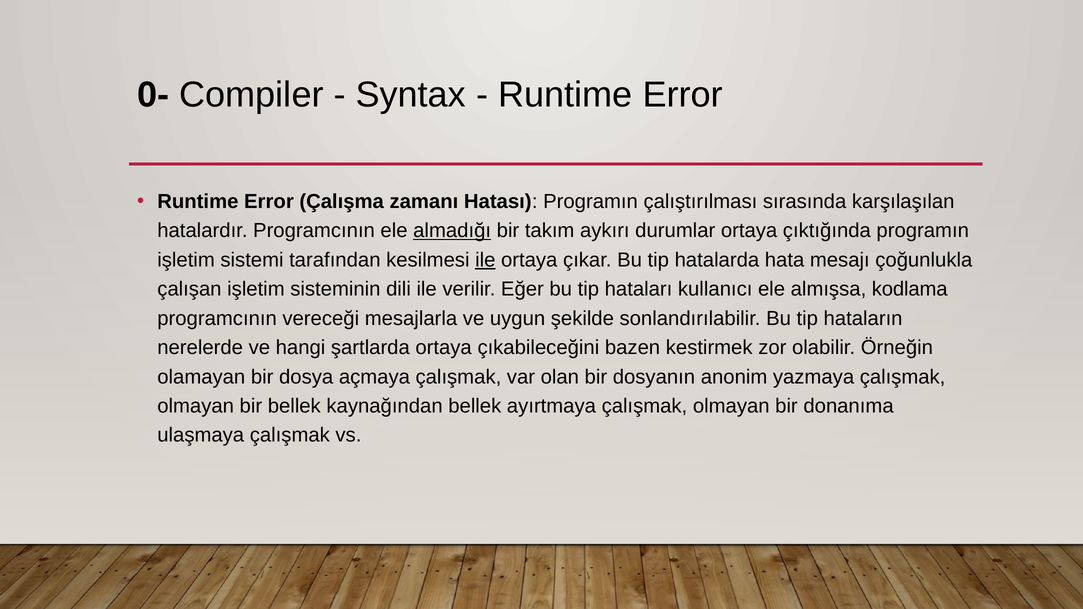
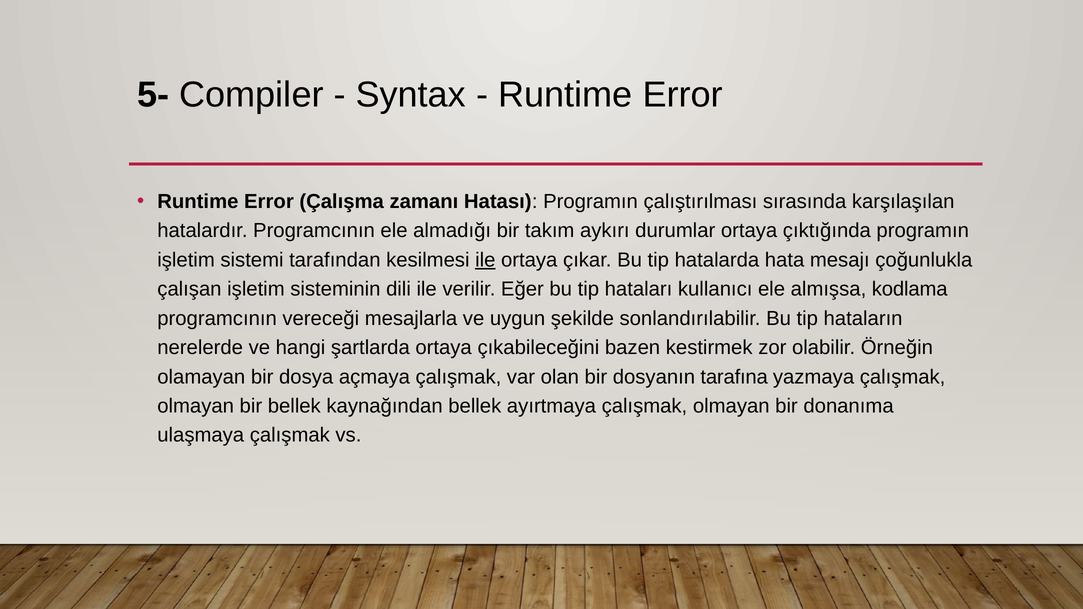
0-: 0- -> 5-
almadığı underline: present -> none
anonim: anonim -> tarafına
